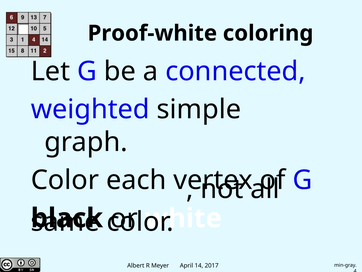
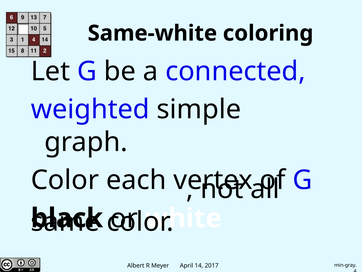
Proof-white: Proof-white -> Same-white
